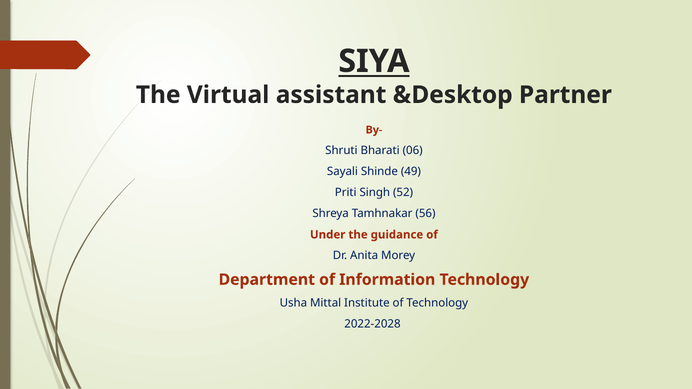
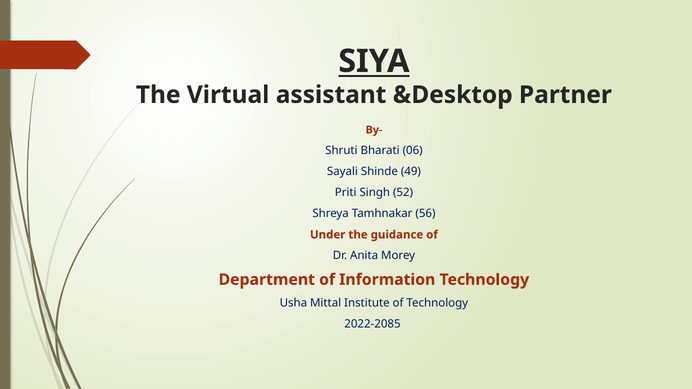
2022-2028: 2022-2028 -> 2022-2085
